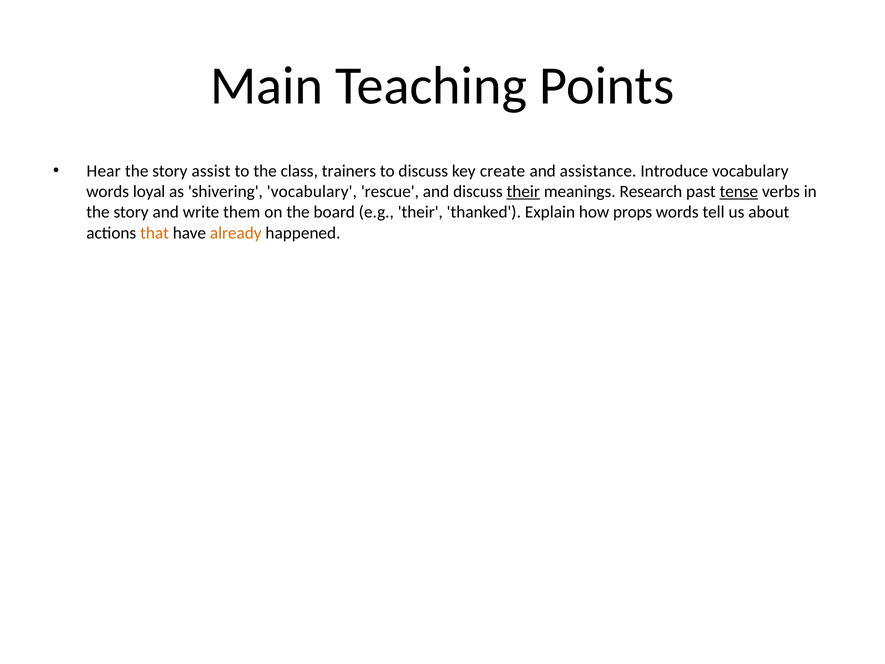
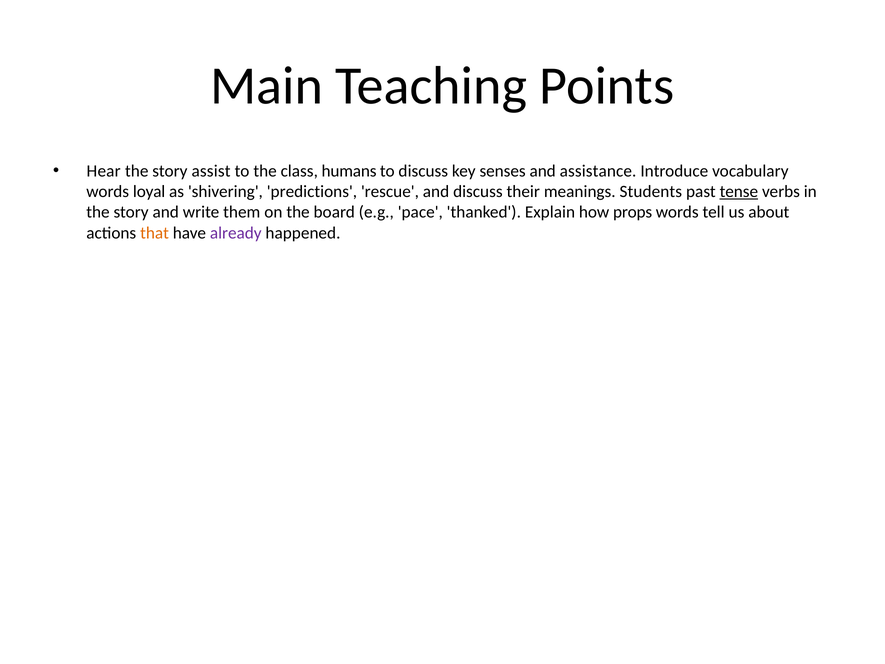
trainers: trainers -> humans
create: create -> senses
shivering vocabulary: vocabulary -> predictions
their at (523, 191) underline: present -> none
Research: Research -> Students
e.g their: their -> pace
already colour: orange -> purple
